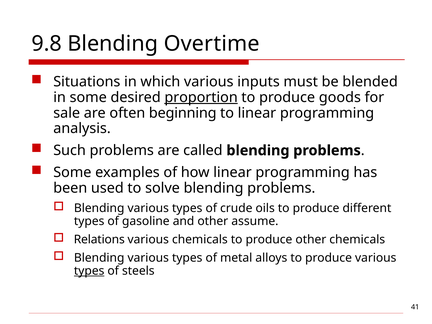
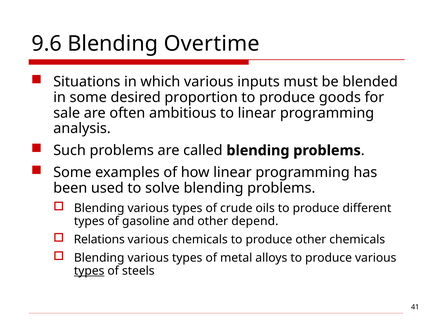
9.8: 9.8 -> 9.6
proportion underline: present -> none
beginning: beginning -> ambitious
assume: assume -> depend
